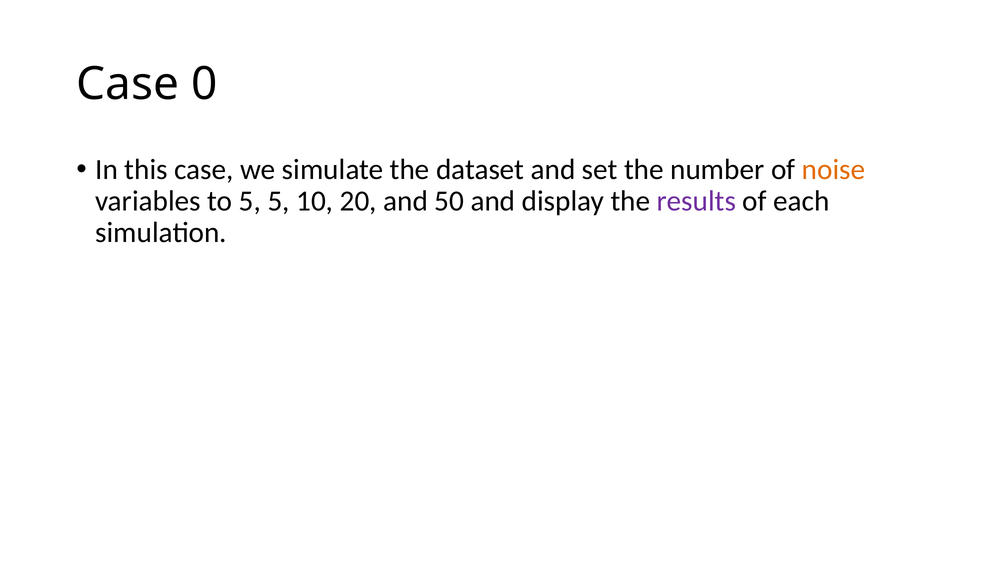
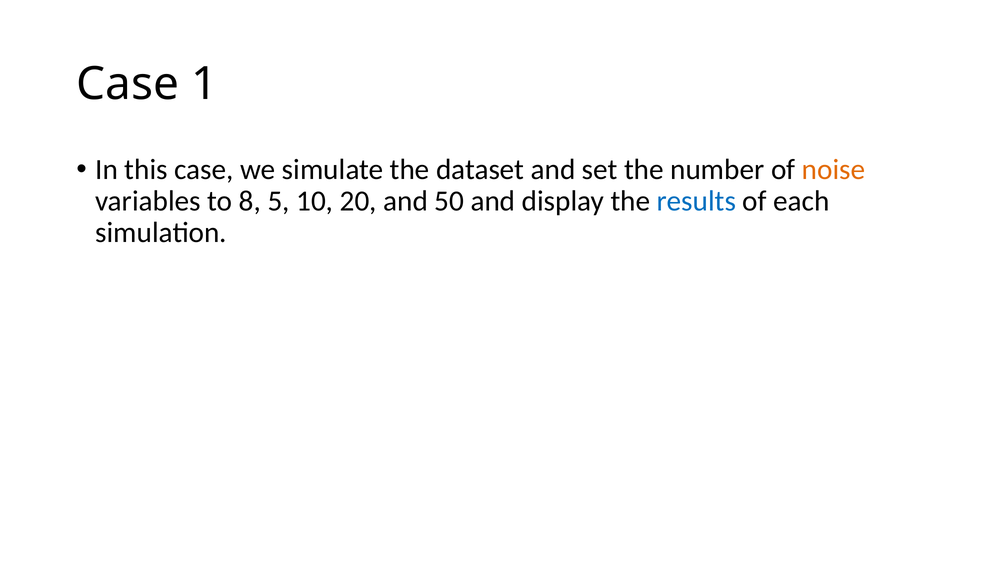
0: 0 -> 1
to 5: 5 -> 8
results colour: purple -> blue
